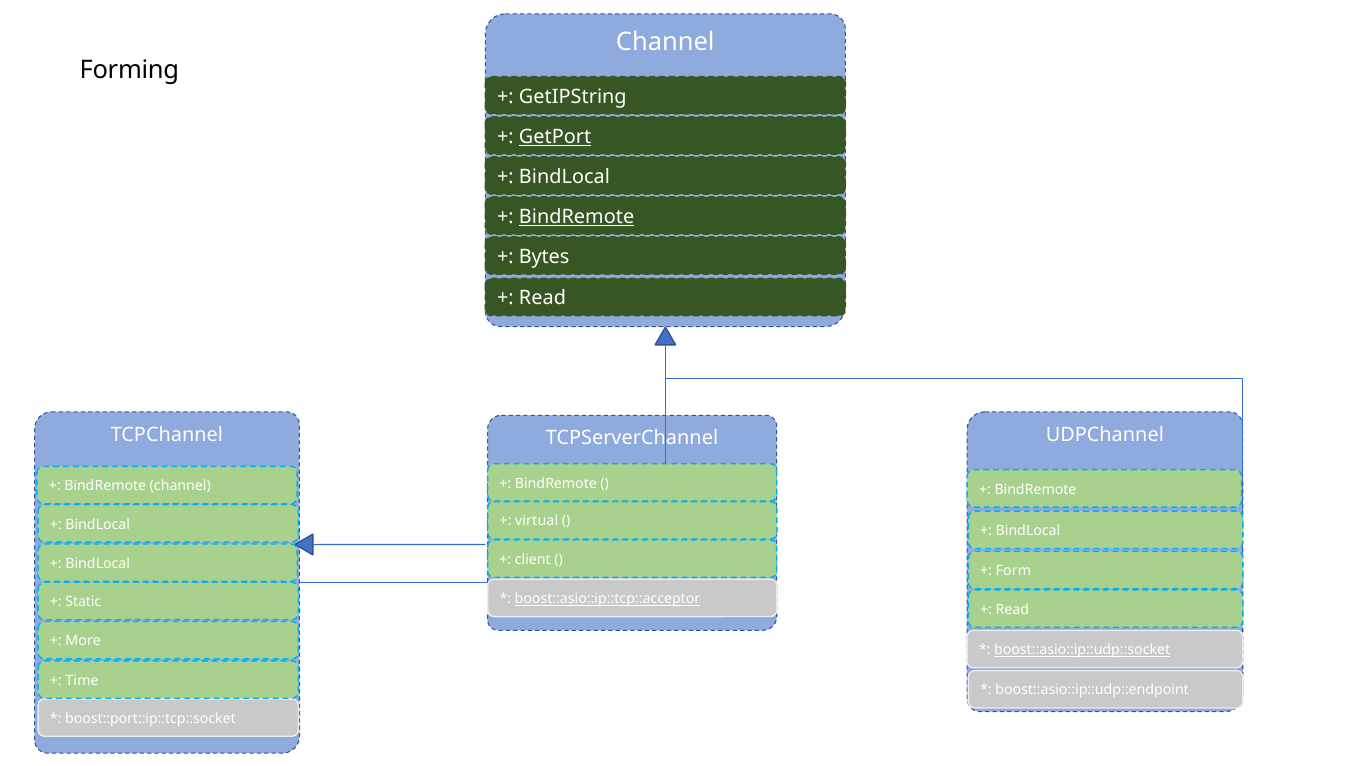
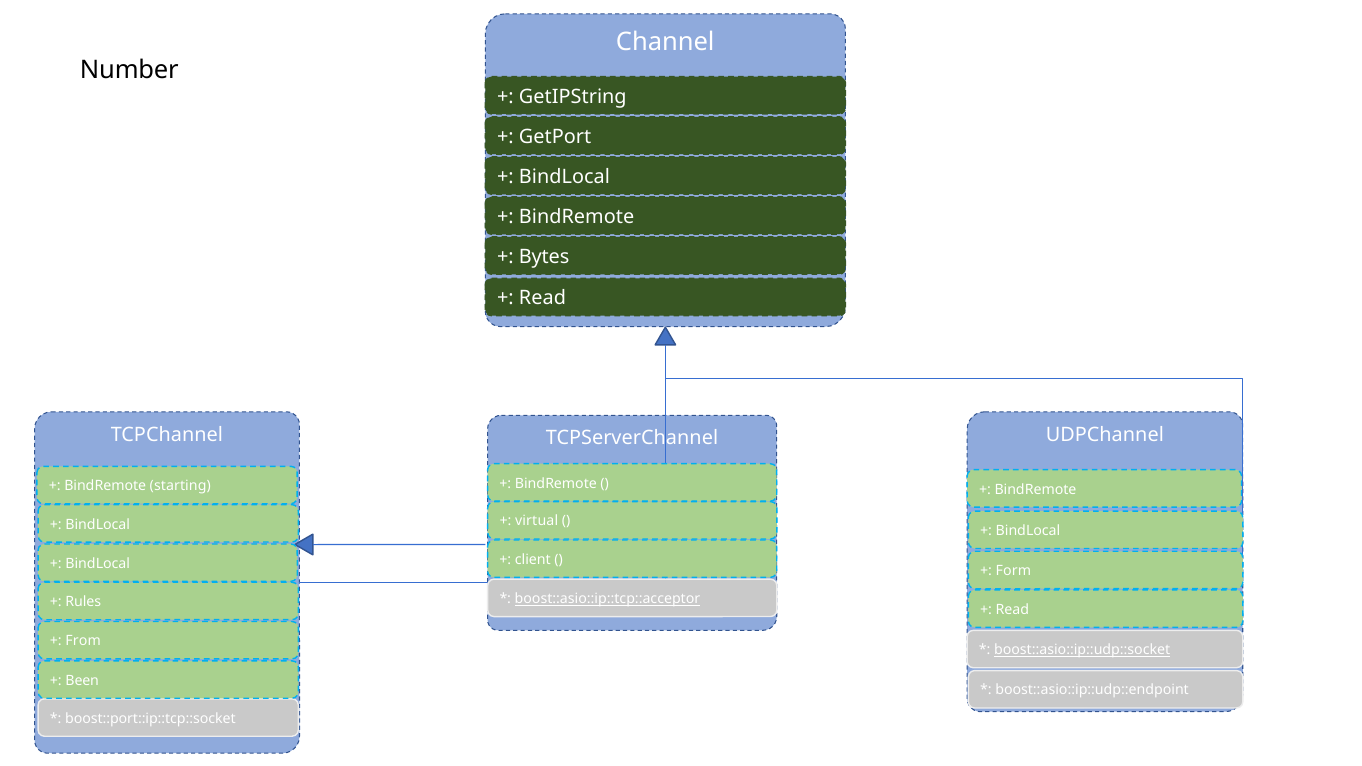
Forming: Forming -> Number
GetPort underline: present -> none
BindRemote at (577, 217) underline: present -> none
BindRemote channel: channel -> starting
Static: Static -> Rules
More: More -> From
Time: Time -> Been
